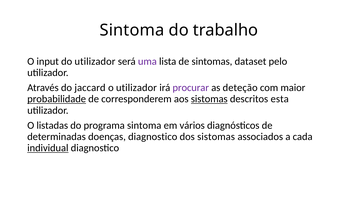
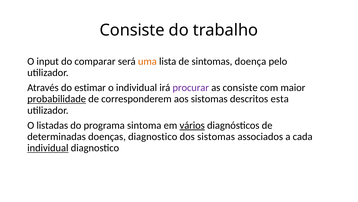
Sintoma at (132, 30): Sintoma -> Consiste
do utilizador: utilizador -> comparar
uma colour: purple -> orange
dataset: dataset -> doença
jaccard: jaccard -> estimar
o utilizador: utilizador -> individual
as deteção: deteção -> consiste
sistomas at (209, 99) underline: present -> none
vários underline: none -> present
